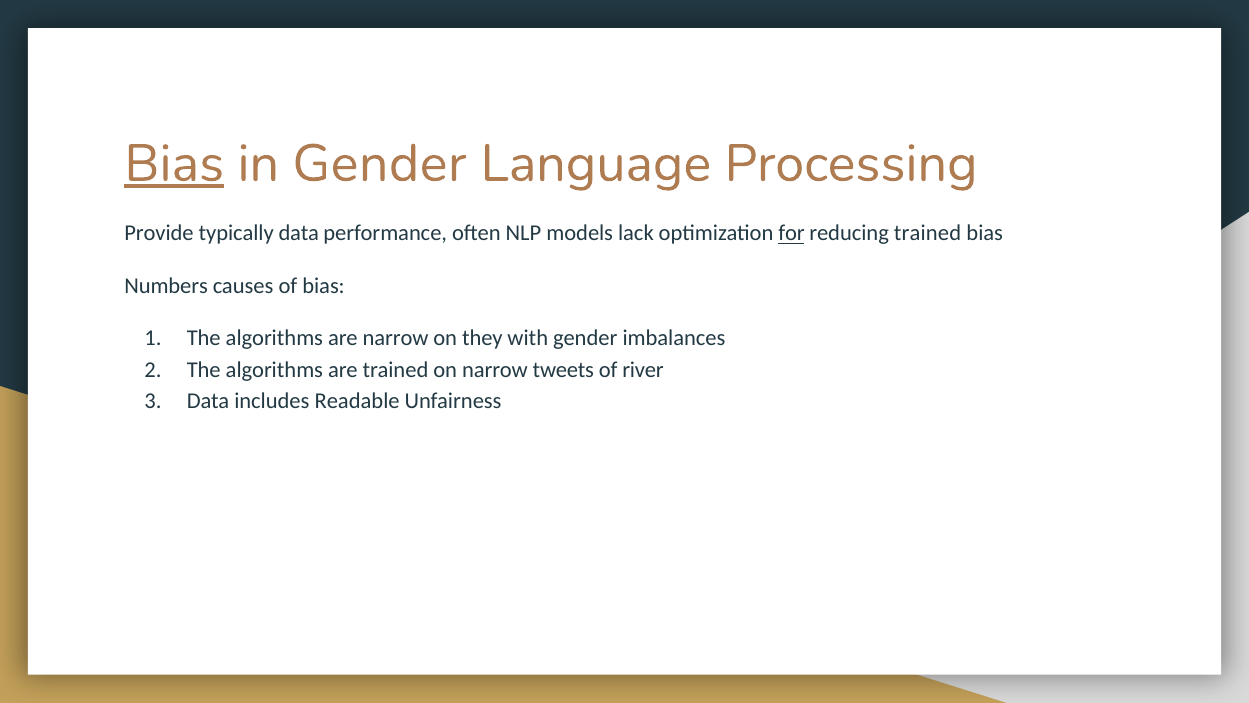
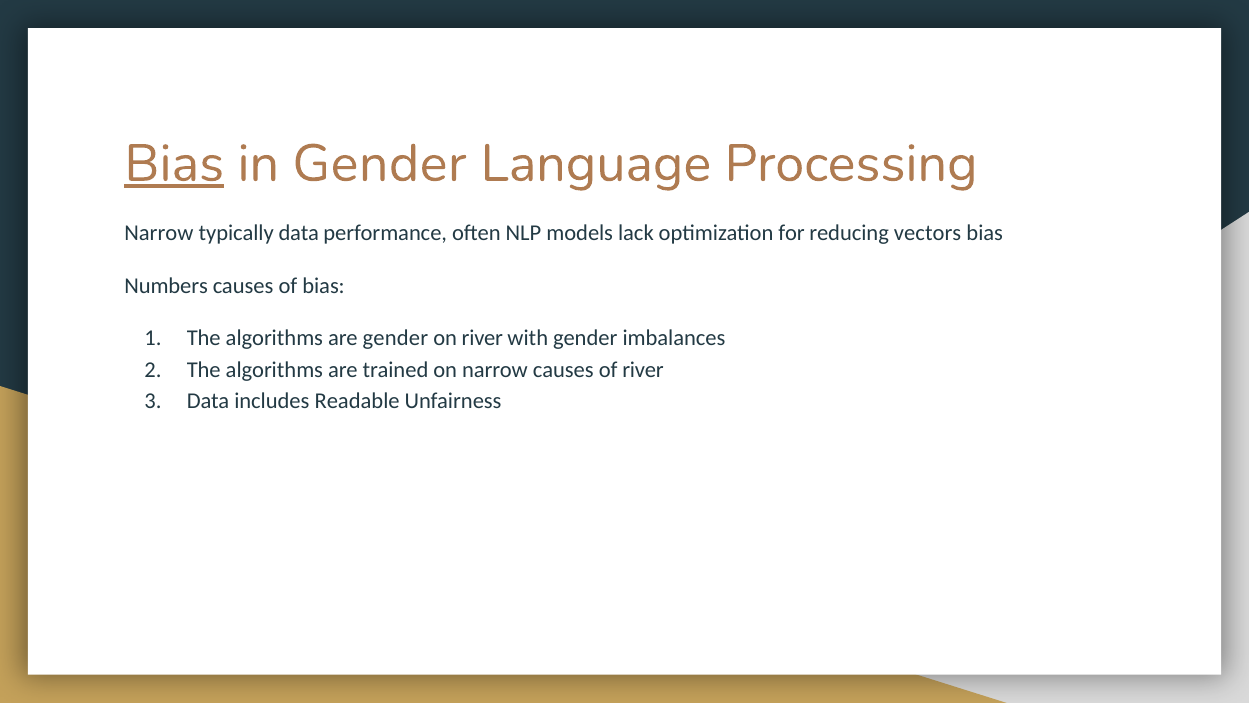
Provide at (159, 233): Provide -> Narrow
for underline: present -> none
reducing trained: trained -> vectors
are narrow: narrow -> gender
on they: they -> river
narrow tweets: tweets -> causes
